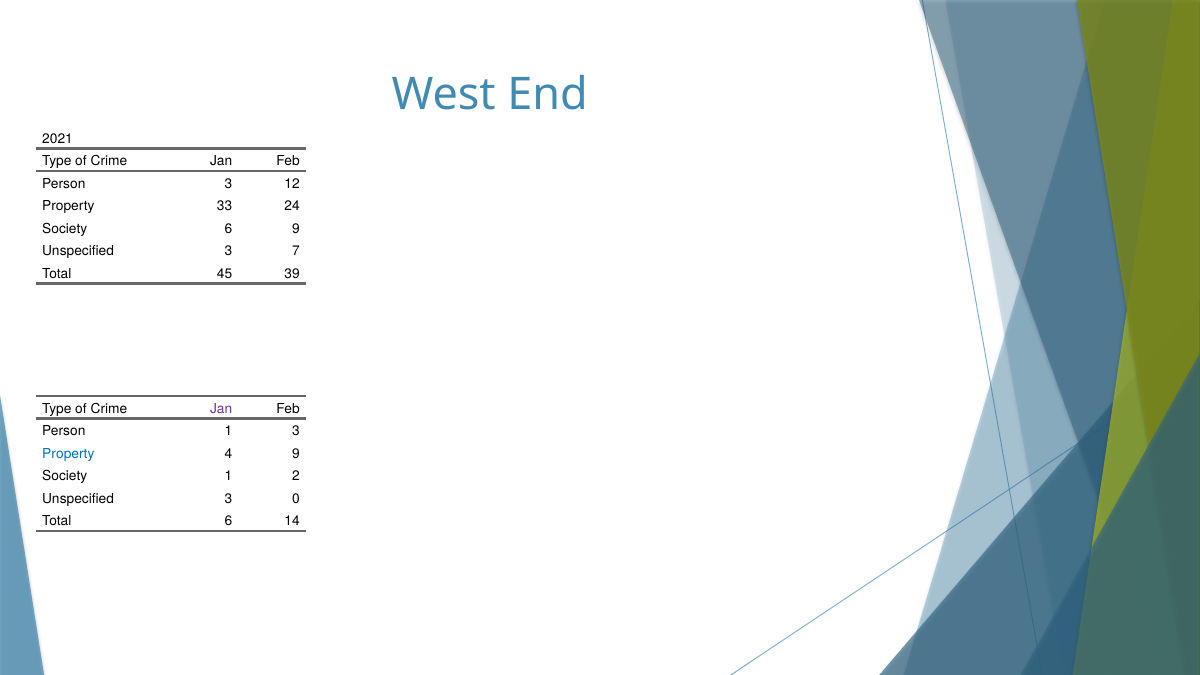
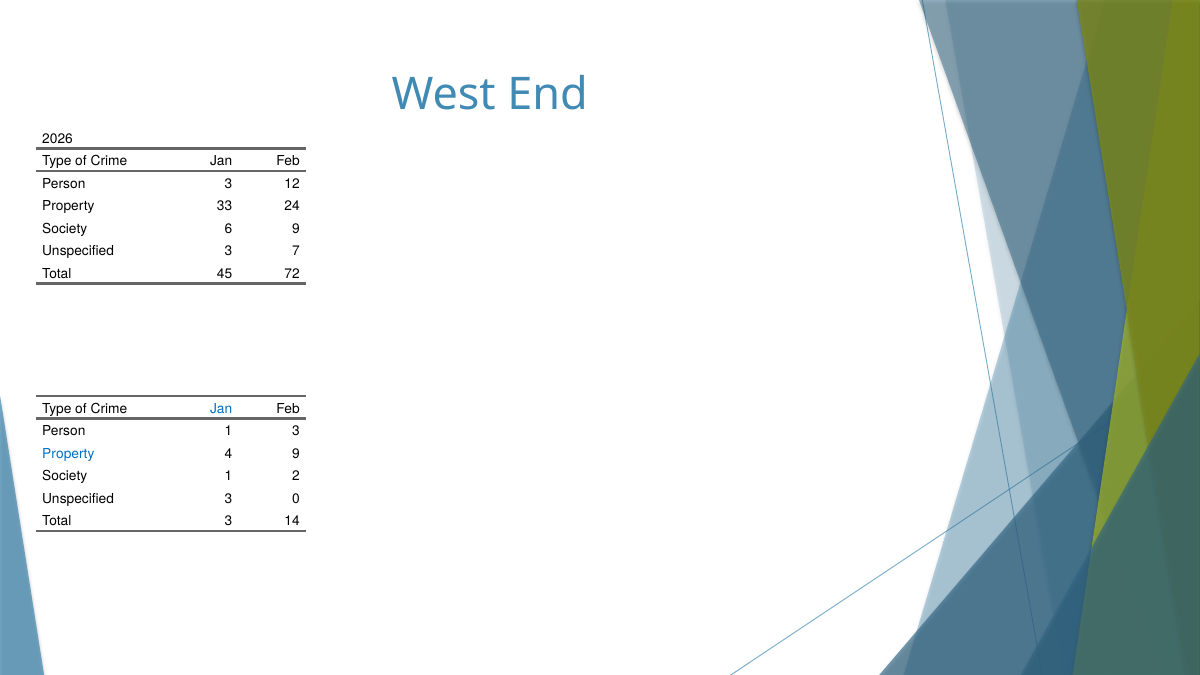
2021: 2021 -> 2026
39: 39 -> 72
Jan at (221, 409) colour: purple -> blue
Total 6: 6 -> 3
